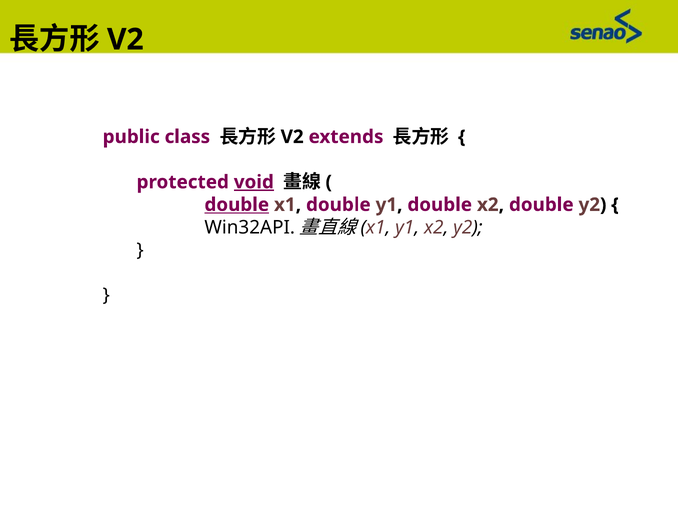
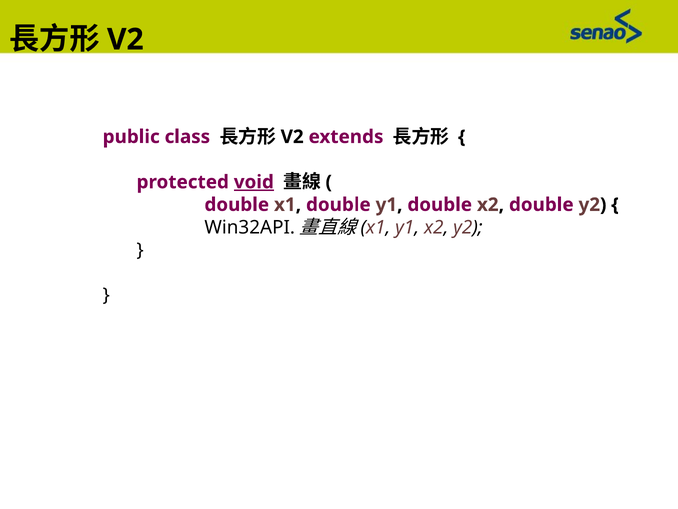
double at (237, 205) underline: present -> none
